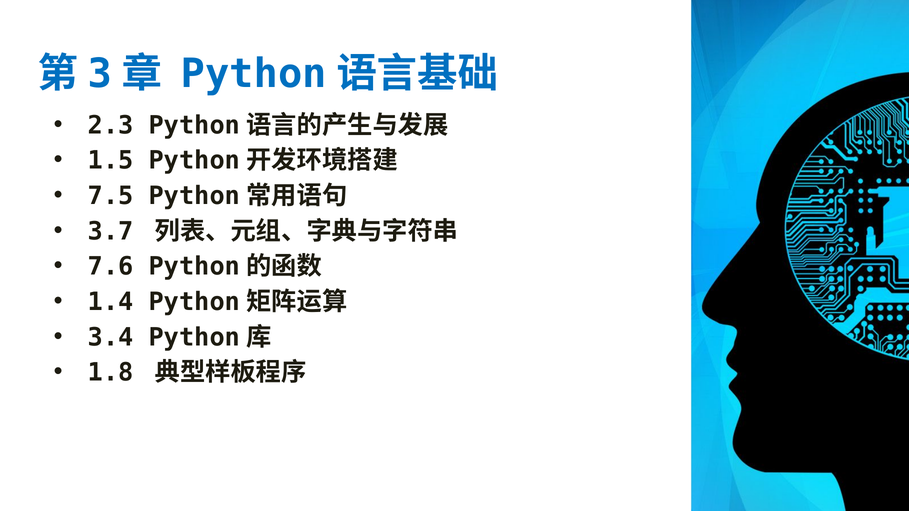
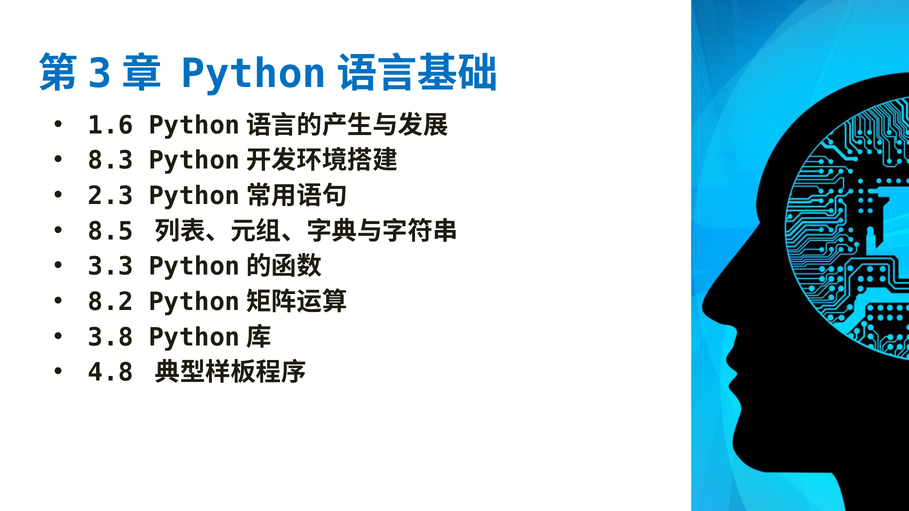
2.3: 2.3 -> 1.6
1.5: 1.5 -> 8.3
7.5: 7.5 -> 2.3
3.7: 3.7 -> 8.5
7.6: 7.6 -> 3.3
1.4: 1.4 -> 8.2
3.4: 3.4 -> 3.8
1.8: 1.8 -> 4.8
